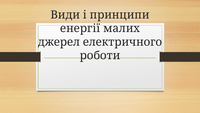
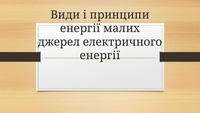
роботи at (100, 55): роботи -> енергії
